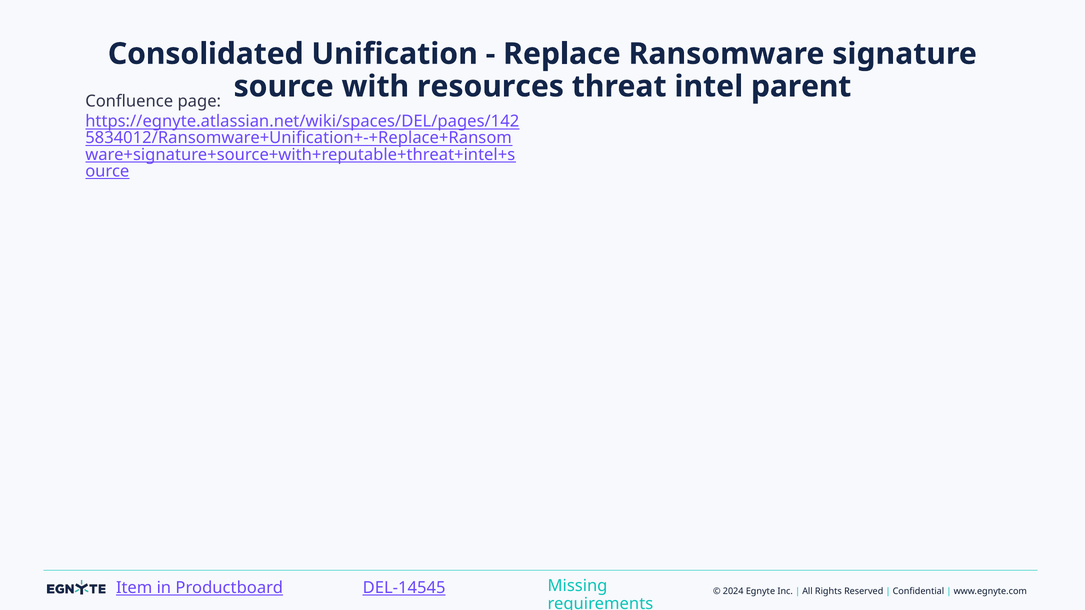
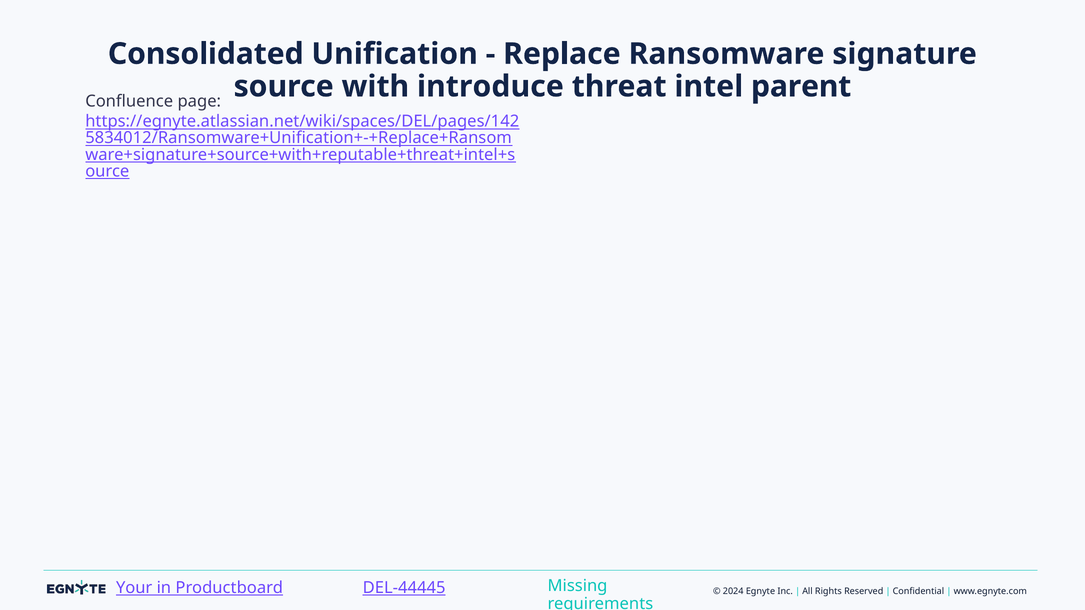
resources: resources -> introduce
Item: Item -> Your
DEL-14545: DEL-14545 -> DEL-44445
